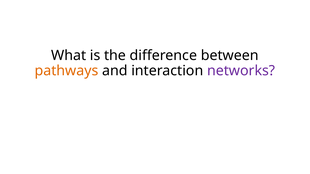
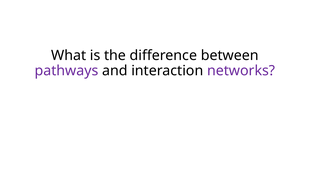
pathways colour: orange -> purple
